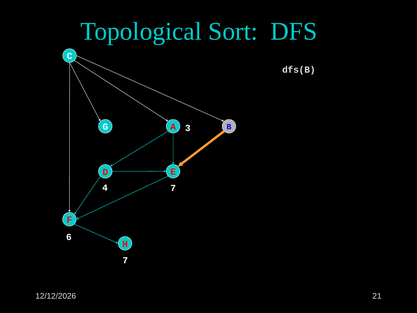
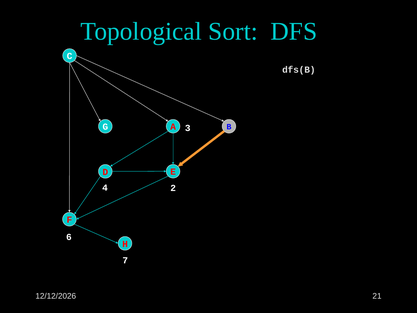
4 7: 7 -> 2
